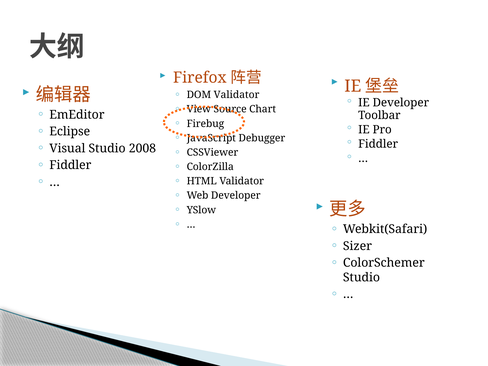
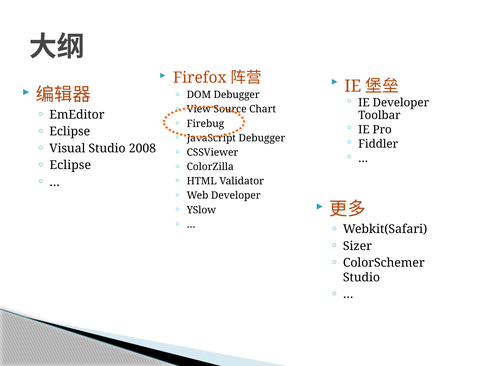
DOM Validator: Validator -> Debugger
Fiddler at (70, 165): Fiddler -> Eclipse
